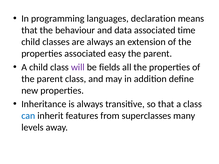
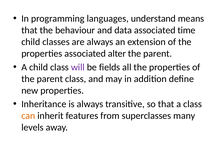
declaration: declaration -> understand
easy: easy -> alter
can colour: blue -> orange
